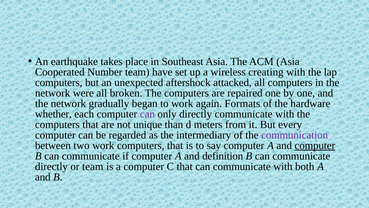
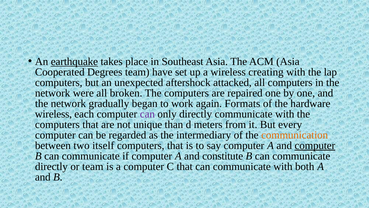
earthquake underline: none -> present
Number: Number -> Degrees
whether at (53, 114): whether -> wireless
communication colour: purple -> orange
two work: work -> itself
definition: definition -> constitute
